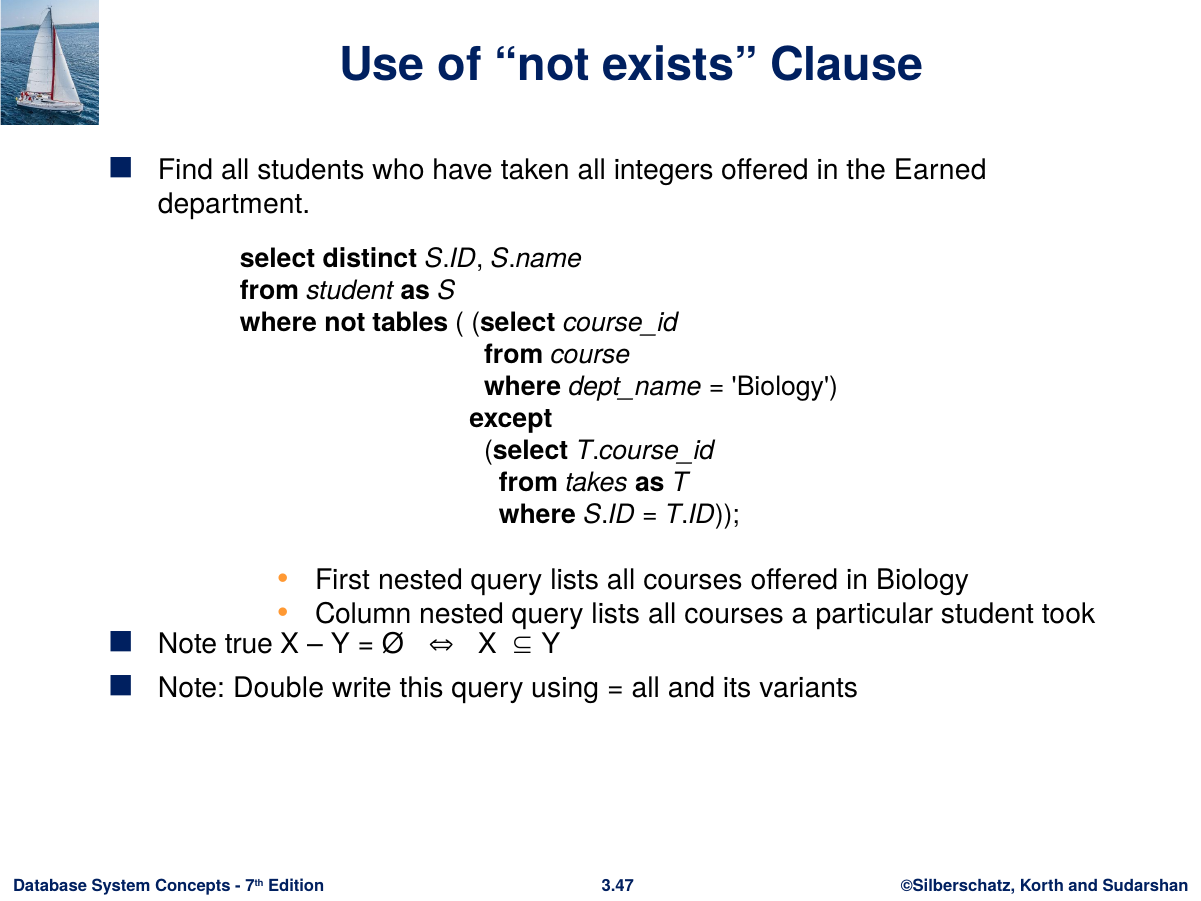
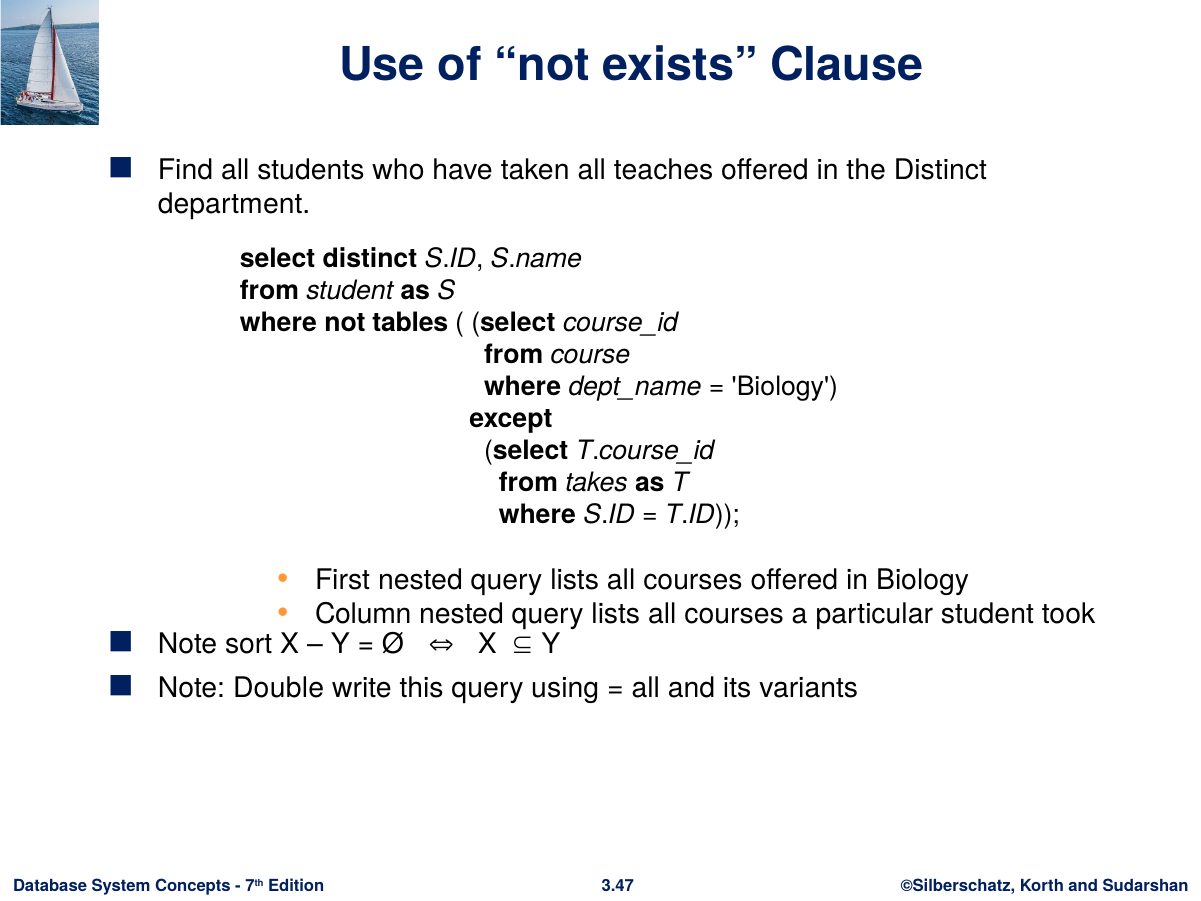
integers: integers -> teaches
the Earned: Earned -> Distinct
true: true -> sort
